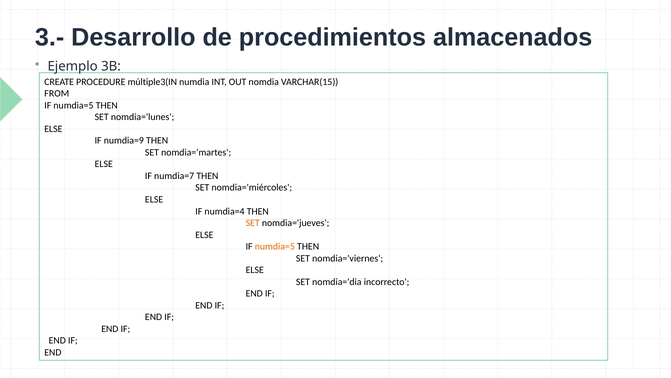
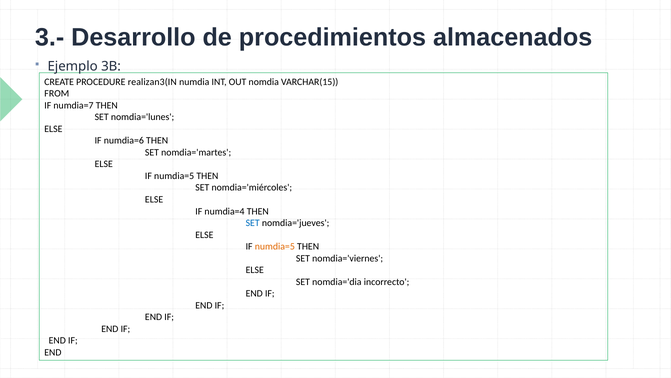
múltiple3(IN: múltiple3(IN -> realizan3(IN
numdia=5 at (74, 105): numdia=5 -> numdia=7
numdia=9: numdia=9 -> numdia=6
numdia=7 at (174, 176): numdia=7 -> numdia=5
SET at (253, 223) colour: orange -> blue
